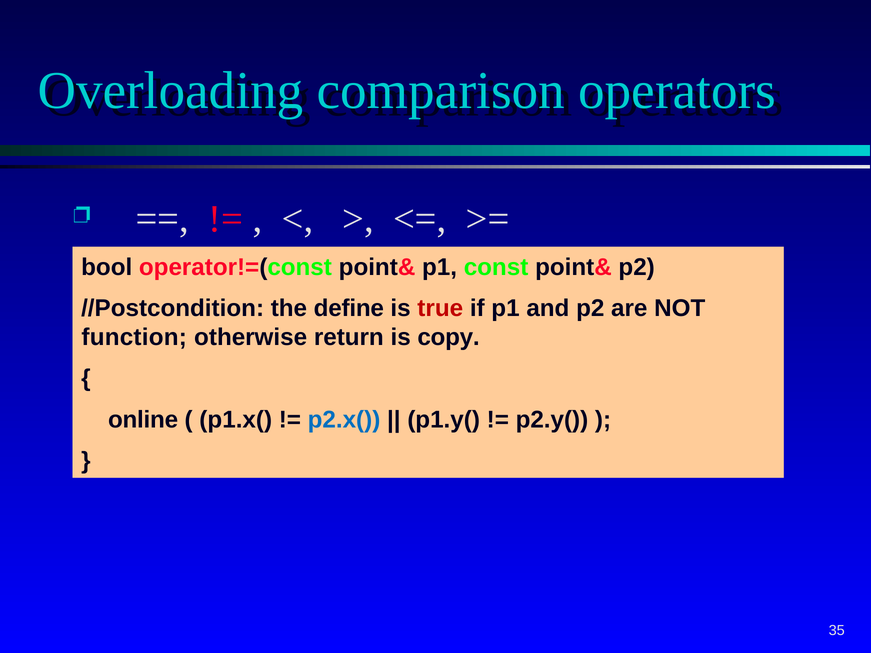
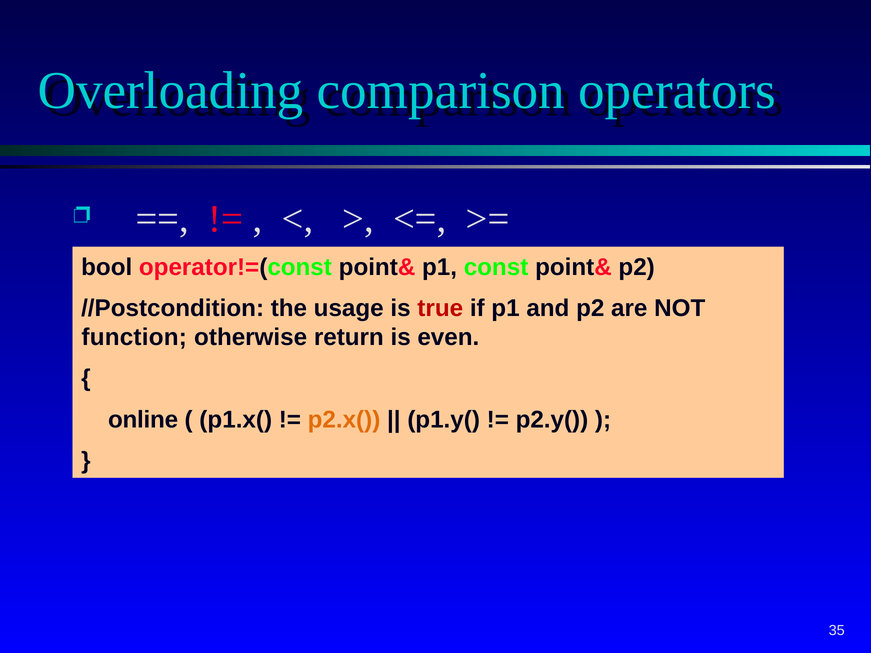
define: define -> usage
copy: copy -> even
p2.x( colour: blue -> orange
